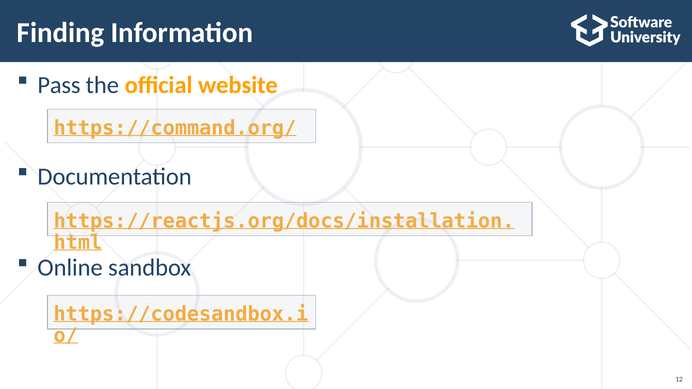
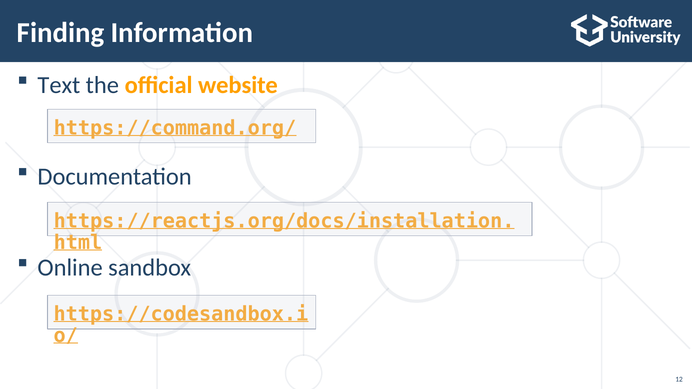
Pass: Pass -> Text
